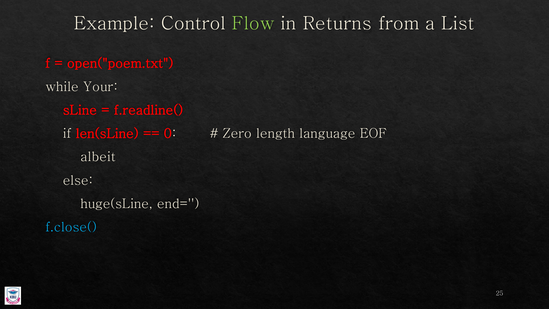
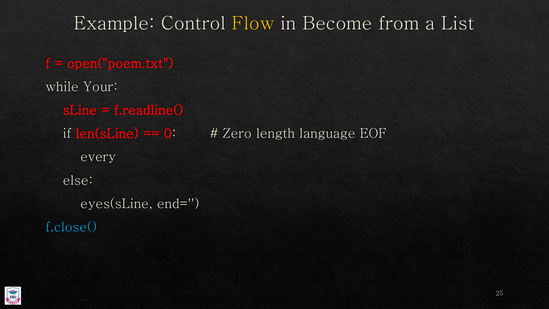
Flow colour: light green -> yellow
Returns: Returns -> Become
albeit: albeit -> every
huge(sLine: huge(sLine -> eyes(sLine
